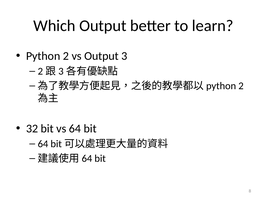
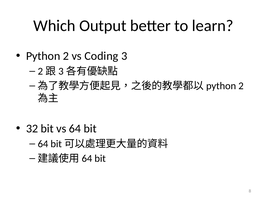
vs Output: Output -> Coding
